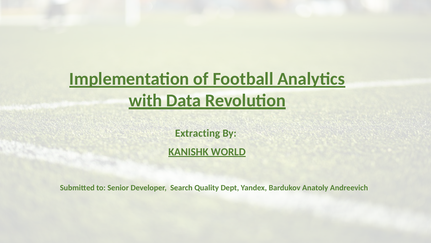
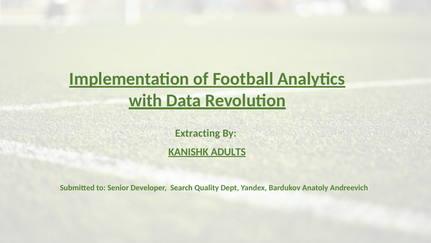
WORLD: WORLD -> ADULTS
